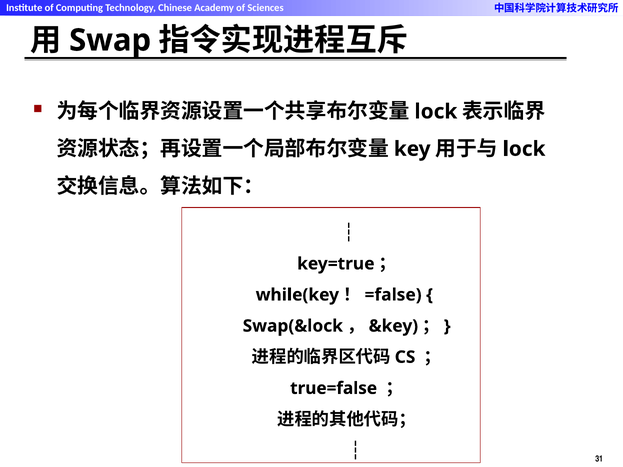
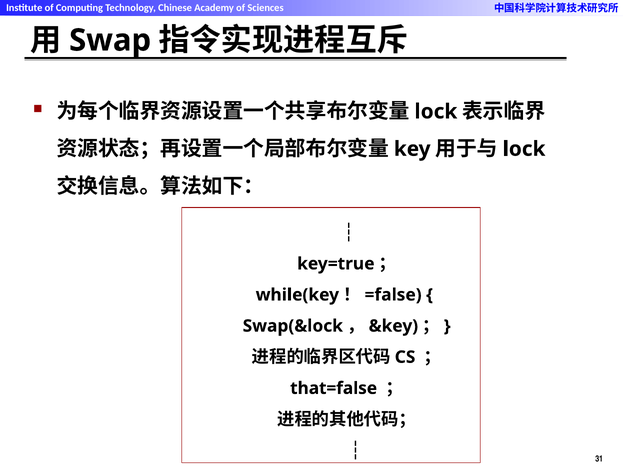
true=false: true=false -> that=false
